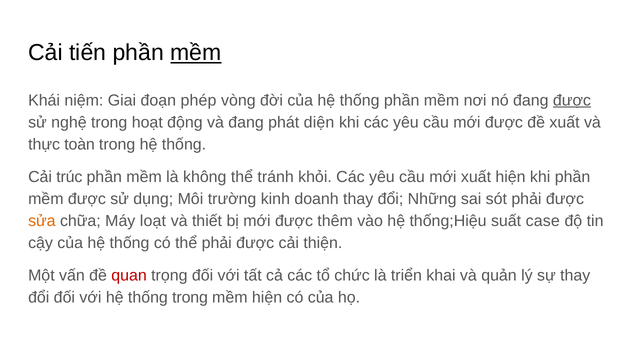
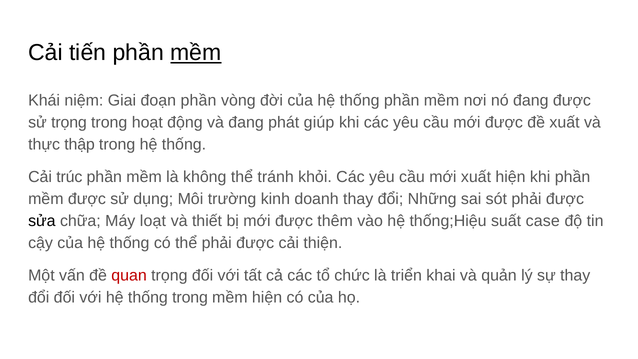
đoạn phép: phép -> phần
được at (572, 100) underline: present -> none
sử nghệ: nghệ -> trọng
diện: diện -> giúp
toàn: toàn -> thập
sửa colour: orange -> black
